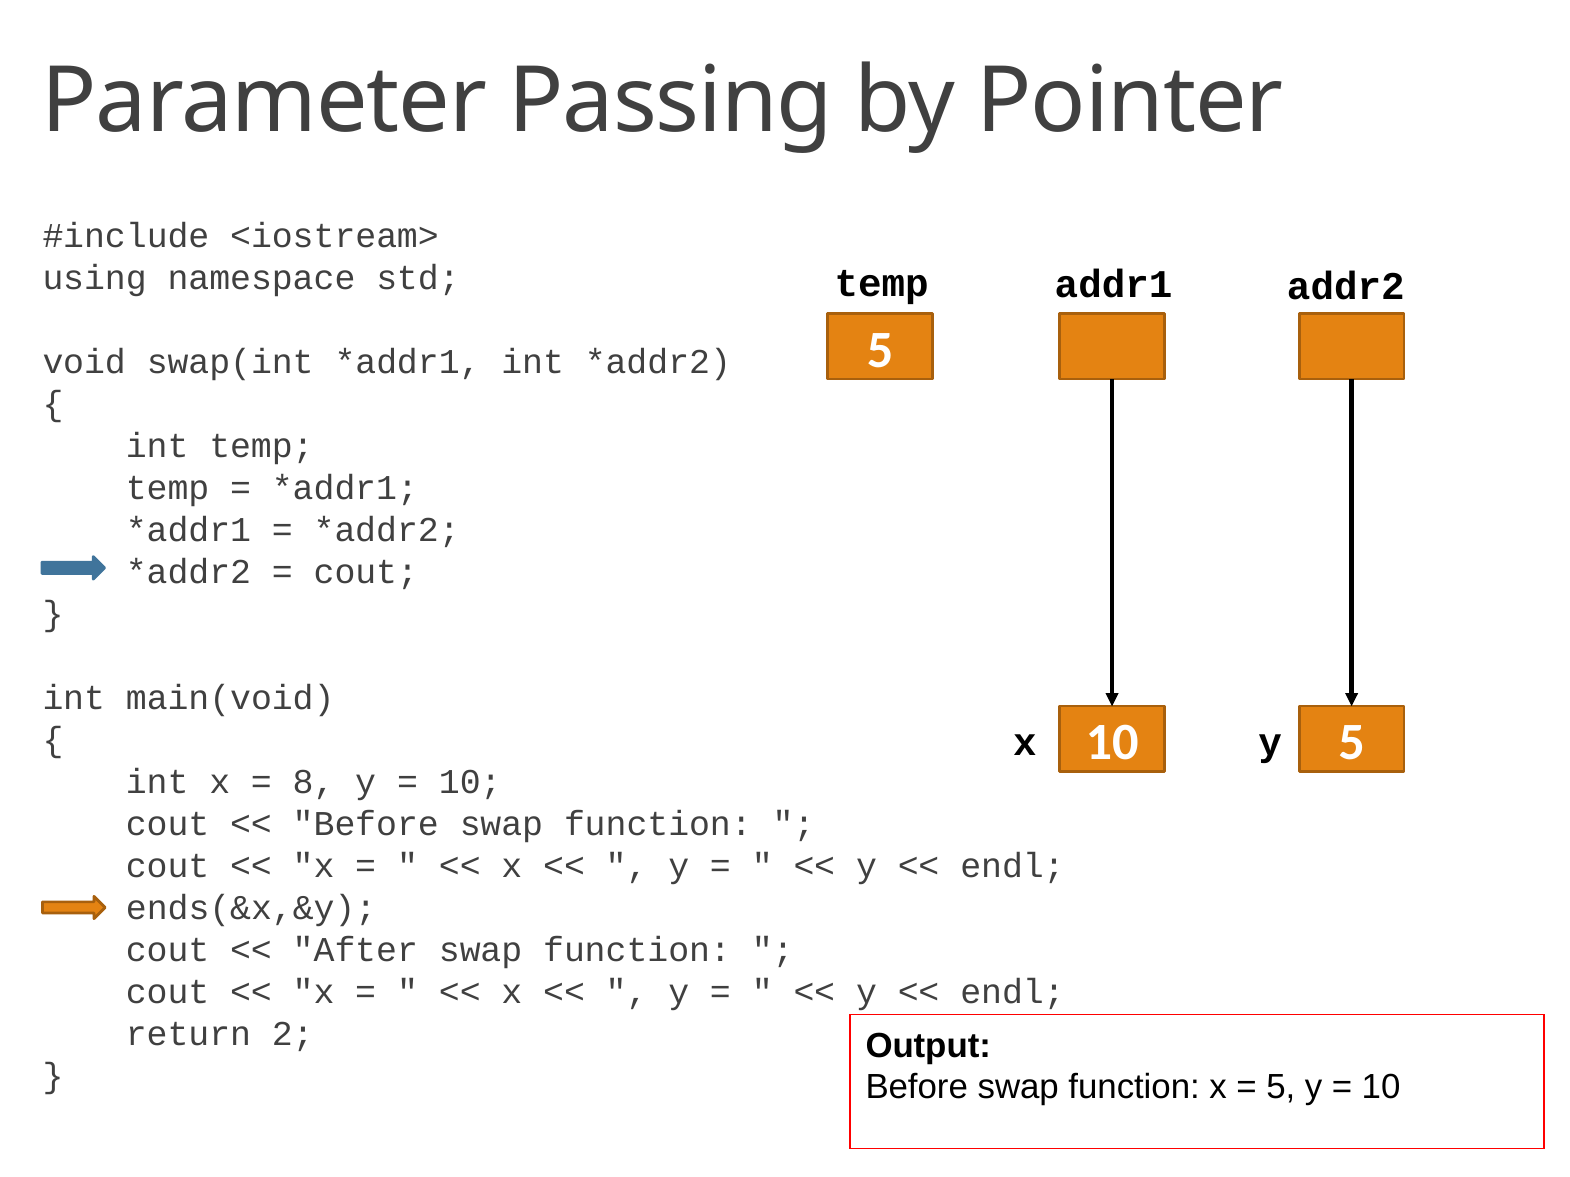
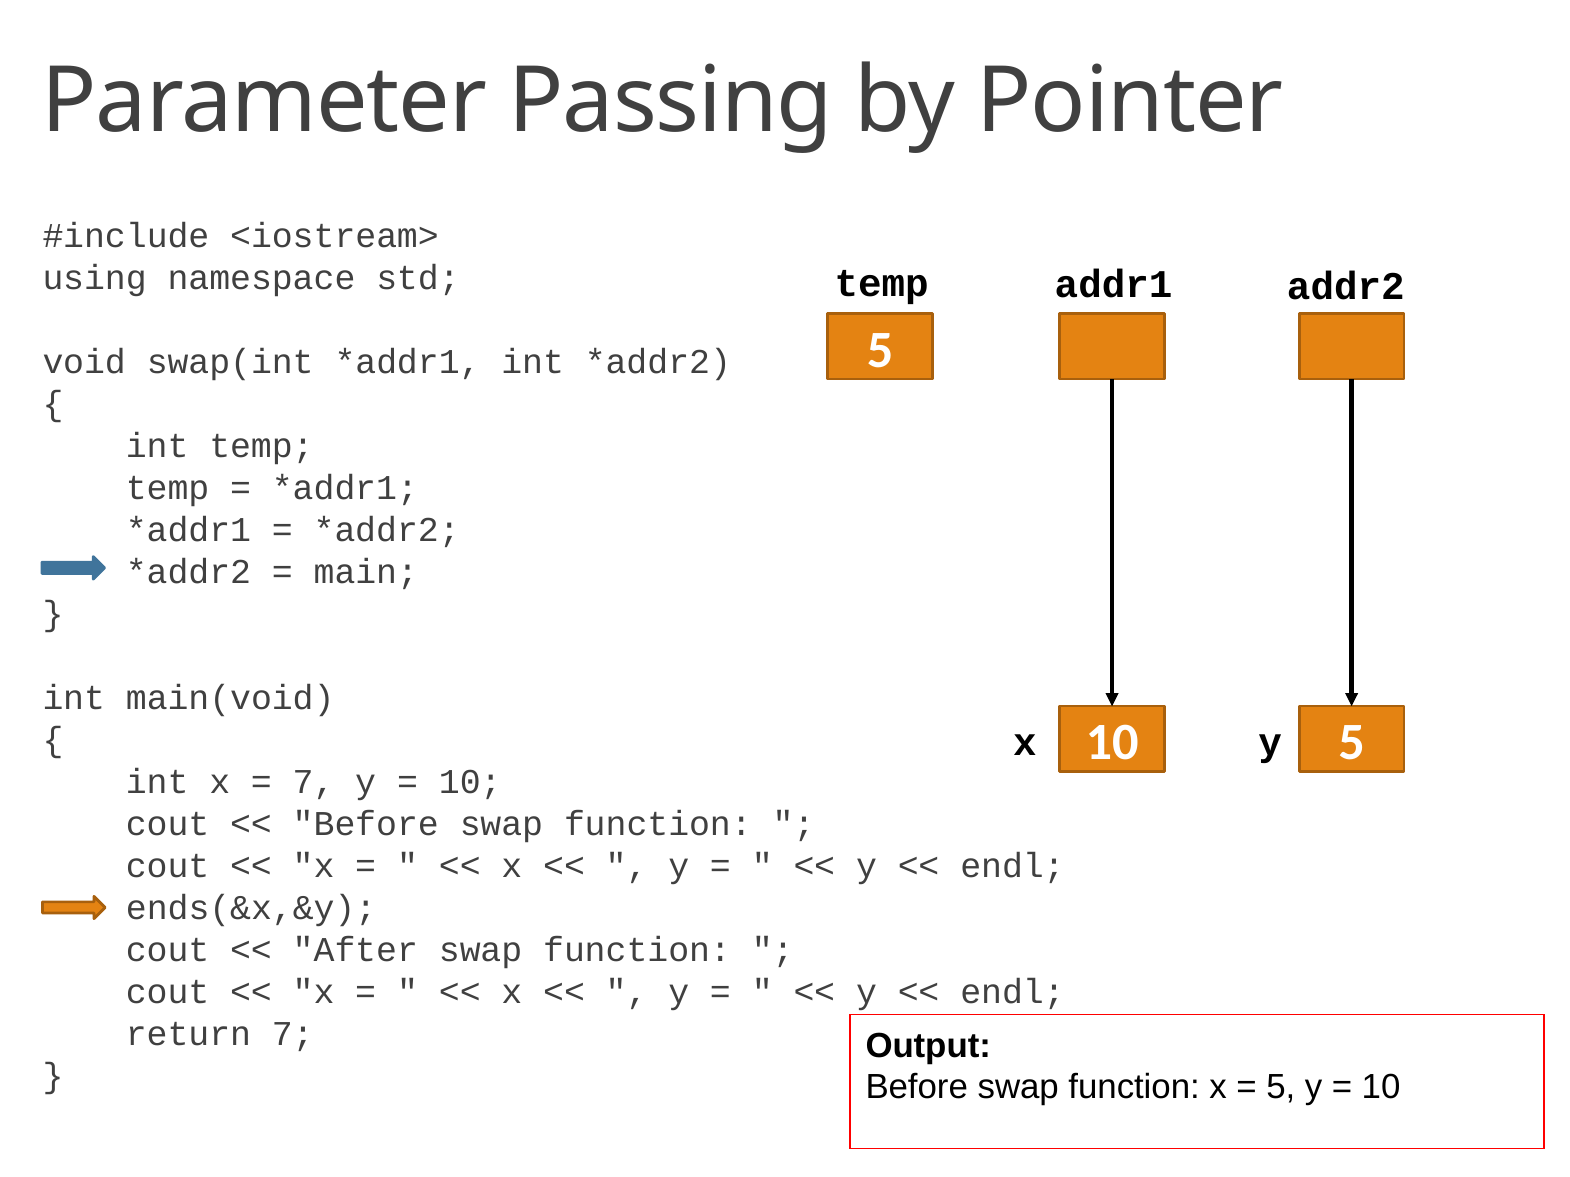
cout at (366, 572): cout -> main
8 at (314, 782): 8 -> 7
return 2: 2 -> 7
